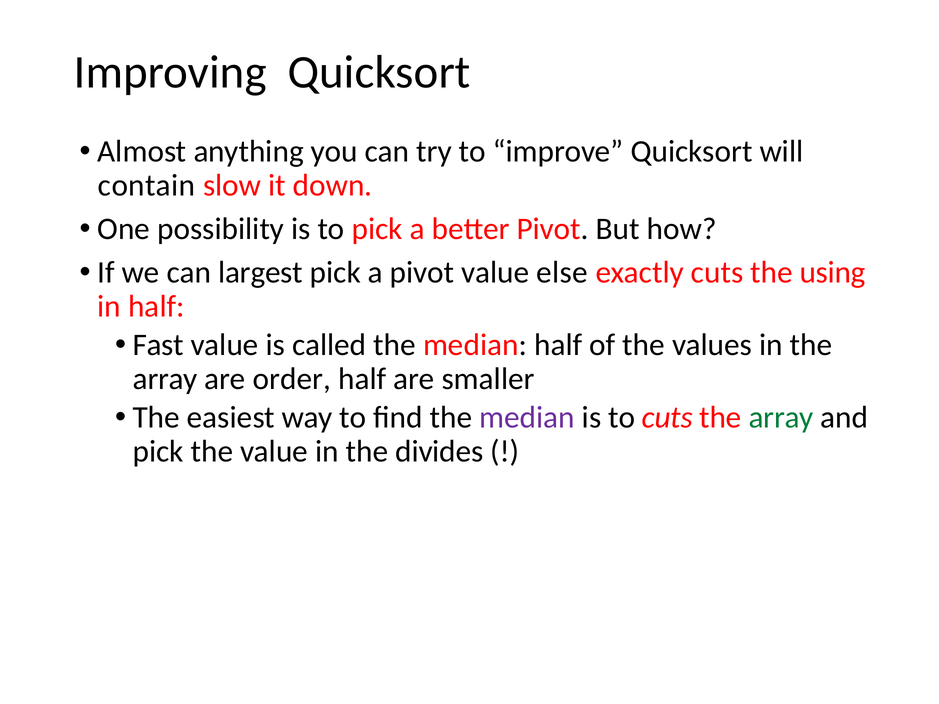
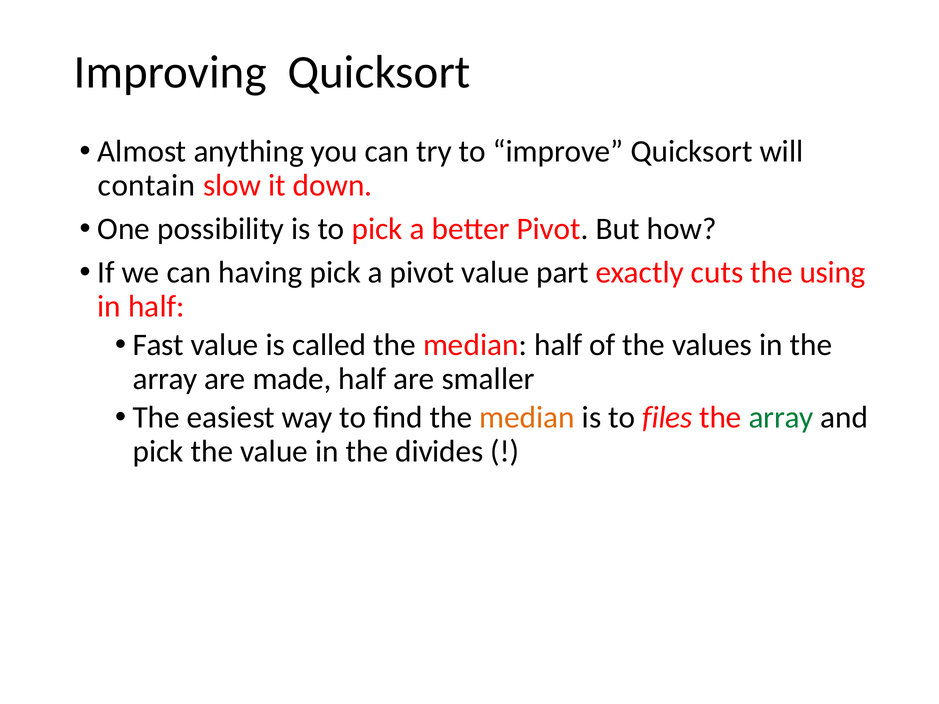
largest: largest -> having
else: else -> part
order: order -> made
median at (527, 418) colour: purple -> orange
to cuts: cuts -> files
